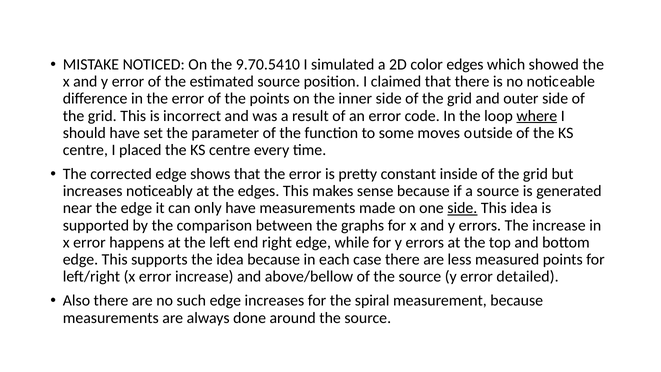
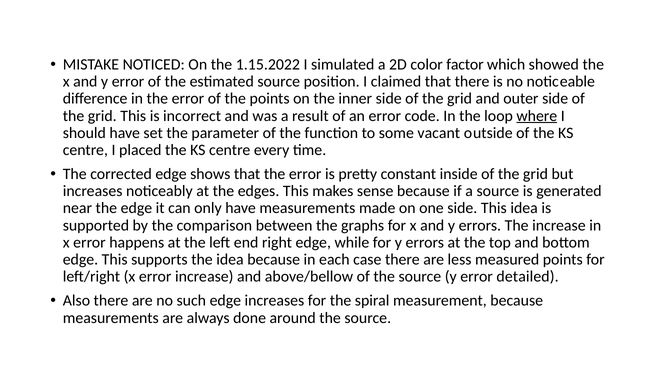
9.70.5410: 9.70.5410 -> 1.15.2022
color edges: edges -> factor
moves: moves -> vacant
side at (462, 208) underline: present -> none
